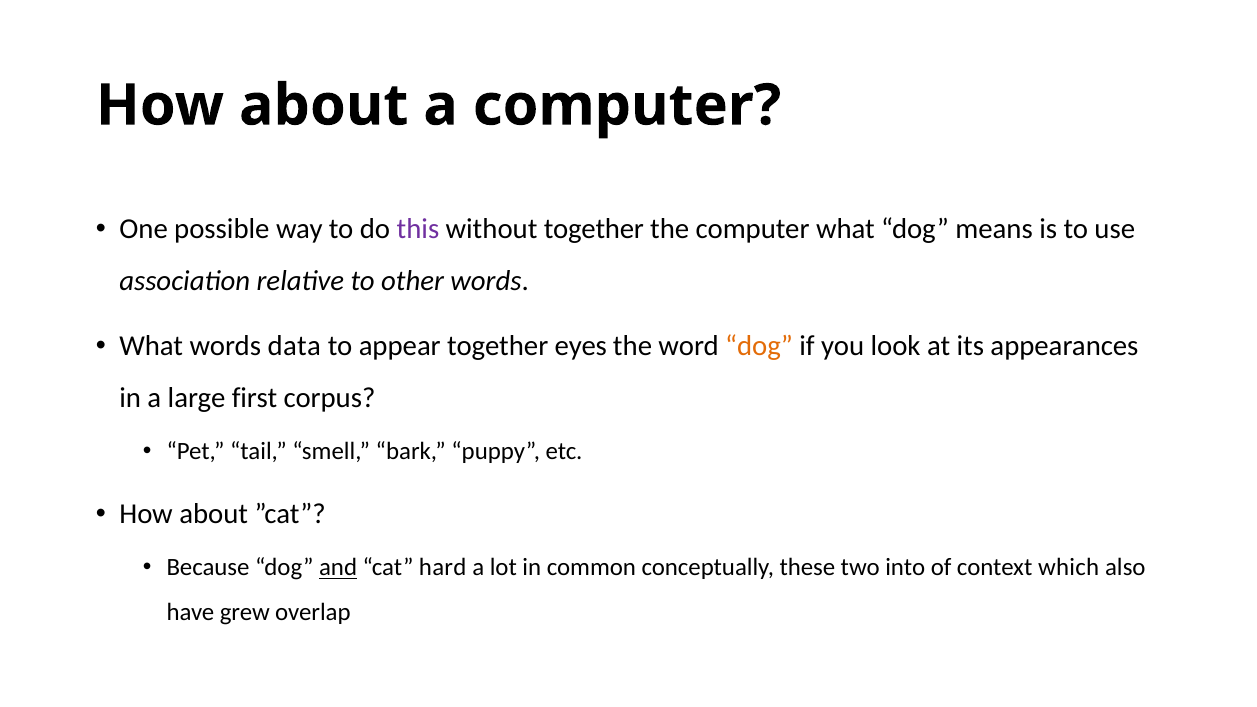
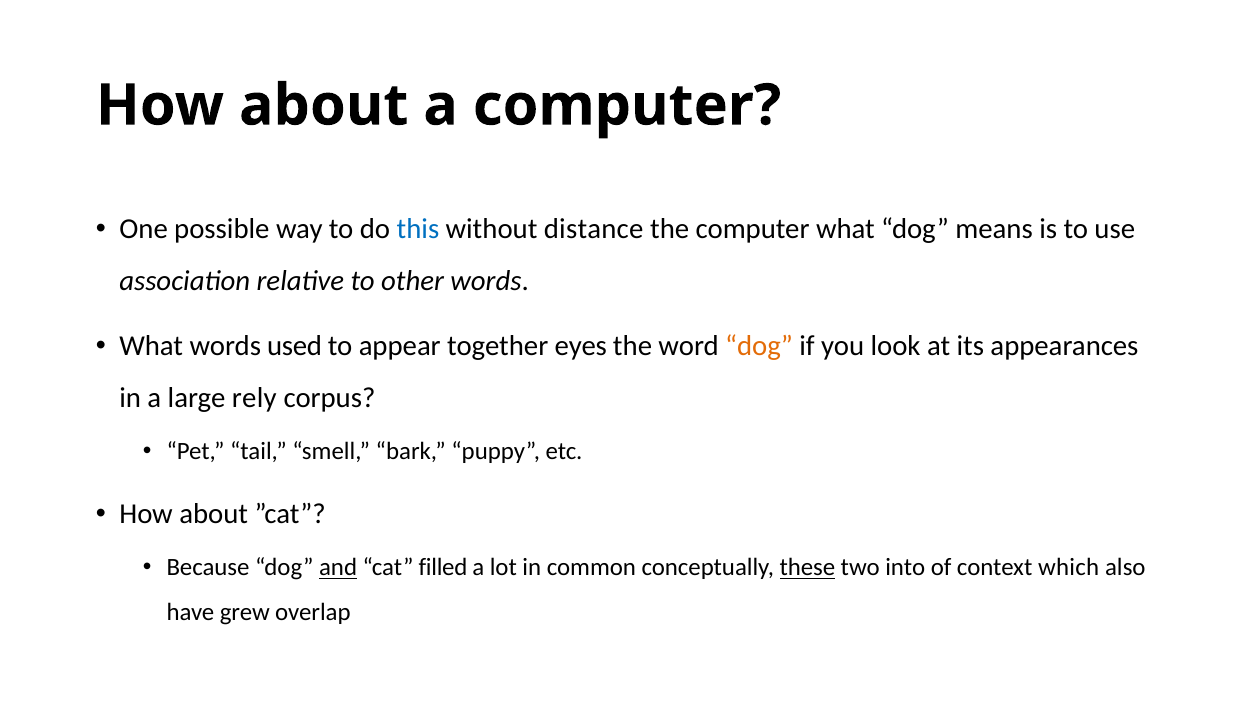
this colour: purple -> blue
without together: together -> distance
data: data -> used
first: first -> rely
hard: hard -> filled
these underline: none -> present
